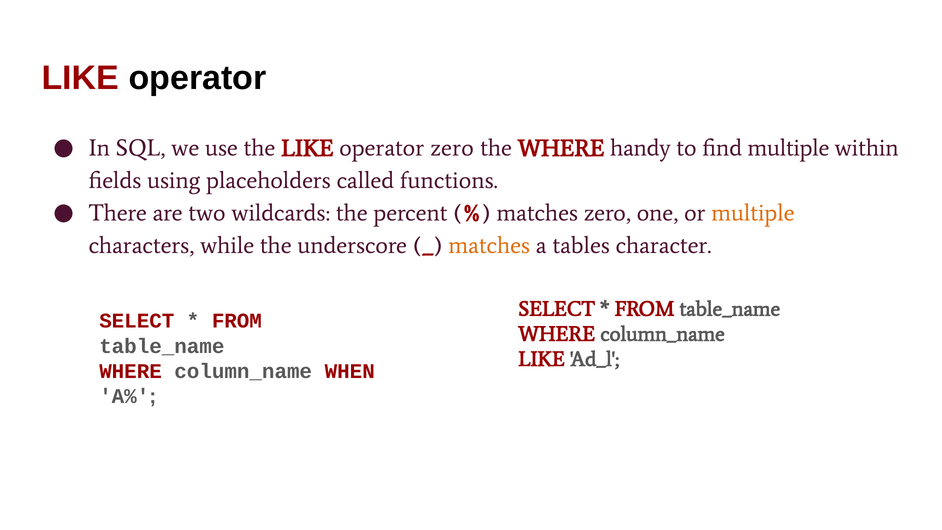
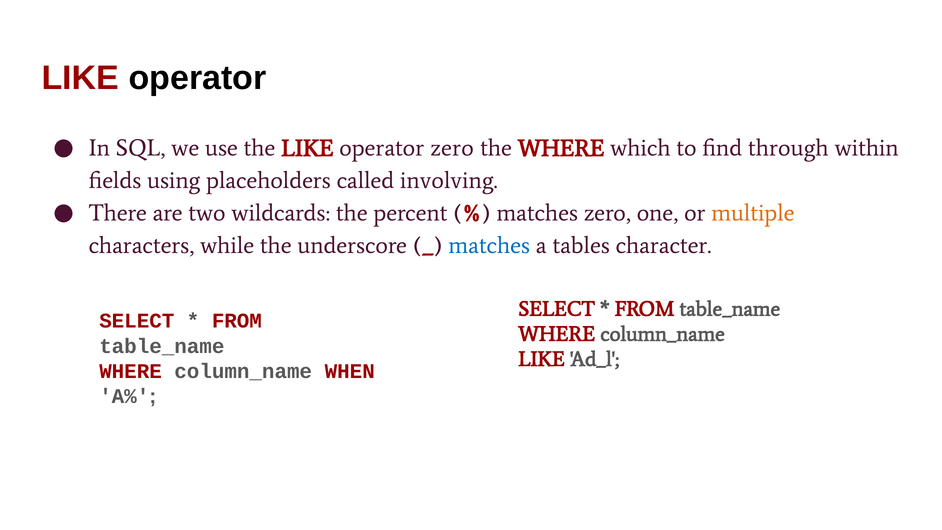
handy: handy -> which
find multiple: multiple -> through
functions: functions -> involving
matches at (489, 246) colour: orange -> blue
